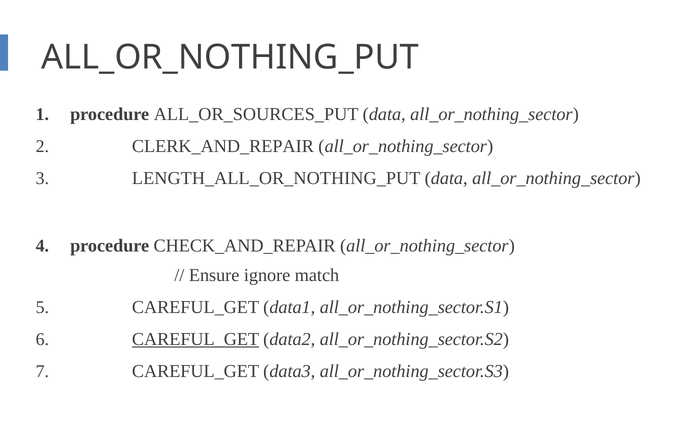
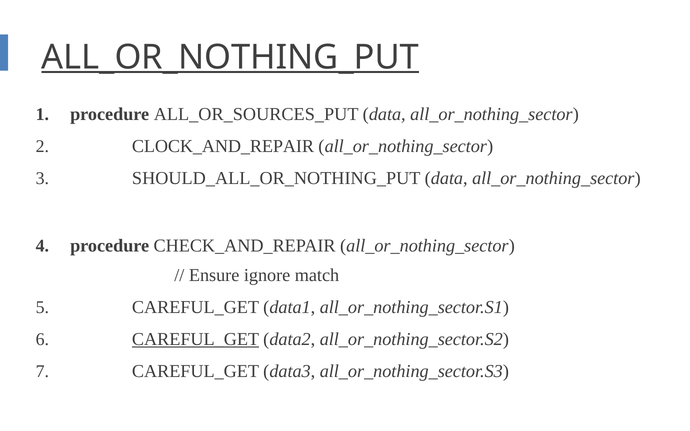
ALL_OR_NOTHING_PUT underline: none -> present
CLERK_AND_REPAIR: CLERK_AND_REPAIR -> CLOCK_AND_REPAIR
LENGTH_ALL_OR_NOTHING_PUT: LENGTH_ALL_OR_NOTHING_PUT -> SHOULD_ALL_OR_NOTHING_PUT
